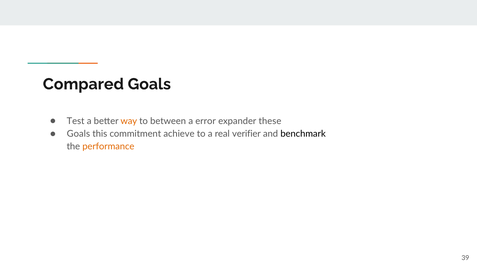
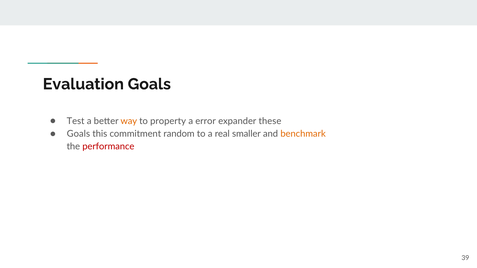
Compared: Compared -> Evaluation
between: between -> property
achieve: achieve -> random
verifier: verifier -> smaller
benchmark colour: black -> orange
performance colour: orange -> red
